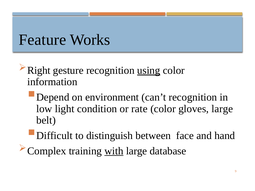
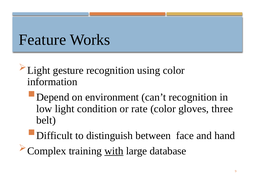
Right at (39, 71): Right -> Light
using underline: present -> none
gloves large: large -> three
